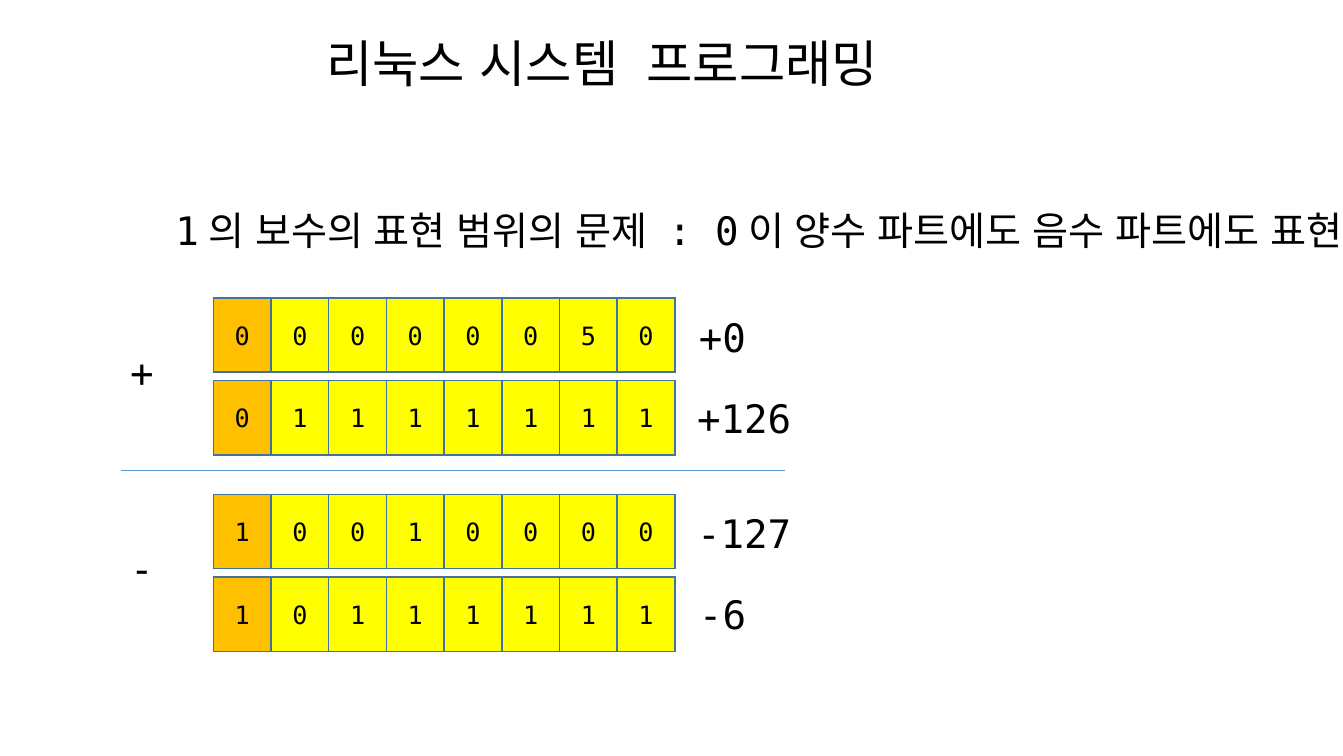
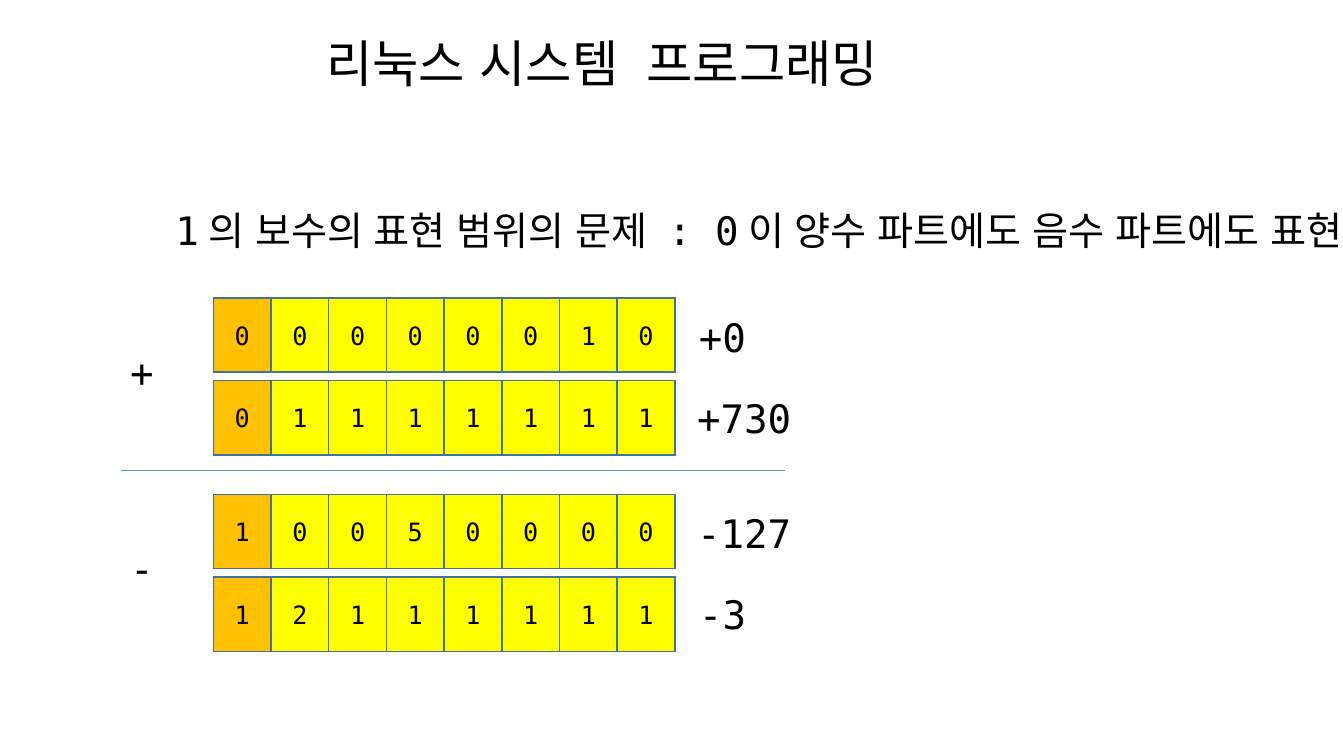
5 at (588, 337): 5 -> 1
+126: +126 -> +730
1 0 0 1: 1 -> 5
-6: -6 -> -3
0 at (300, 616): 0 -> 2
